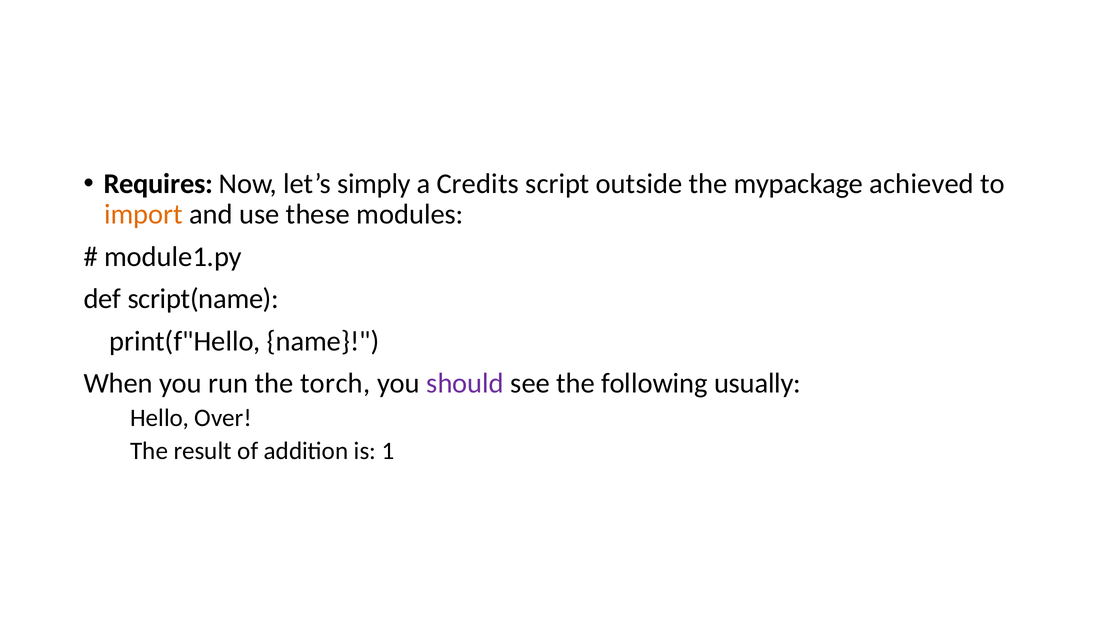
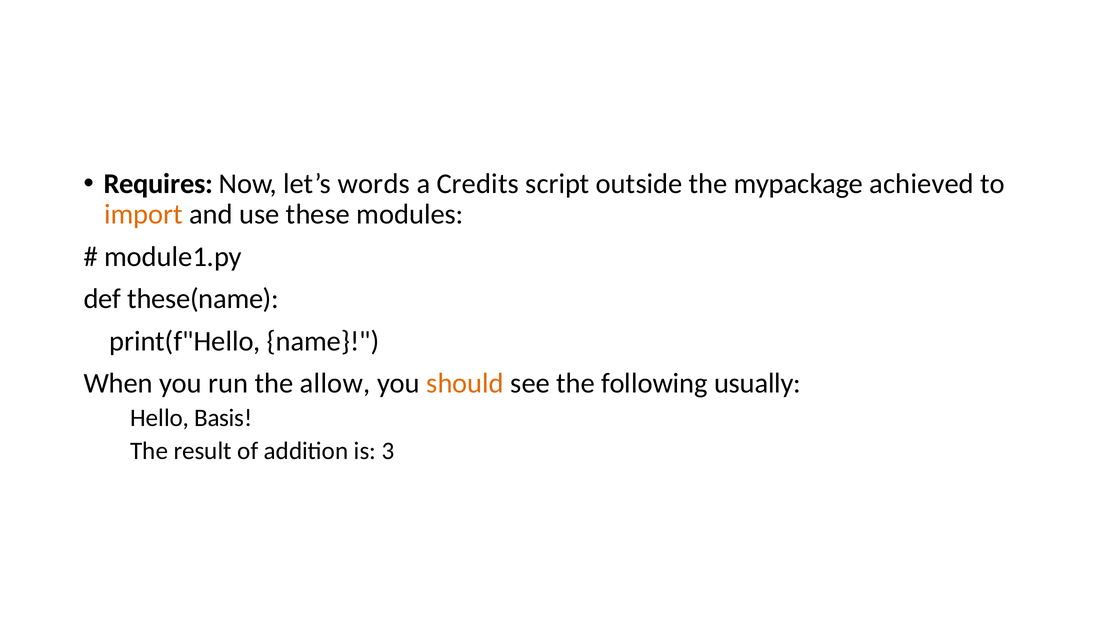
simply: simply -> words
script(name: script(name -> these(name
torch: torch -> allow
should colour: purple -> orange
Over: Over -> Basis
1: 1 -> 3
